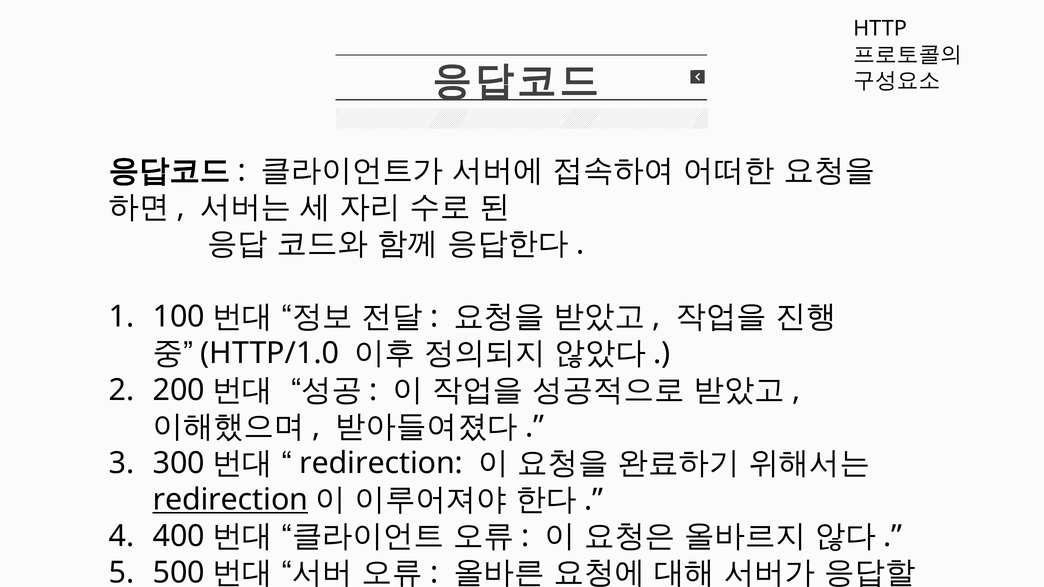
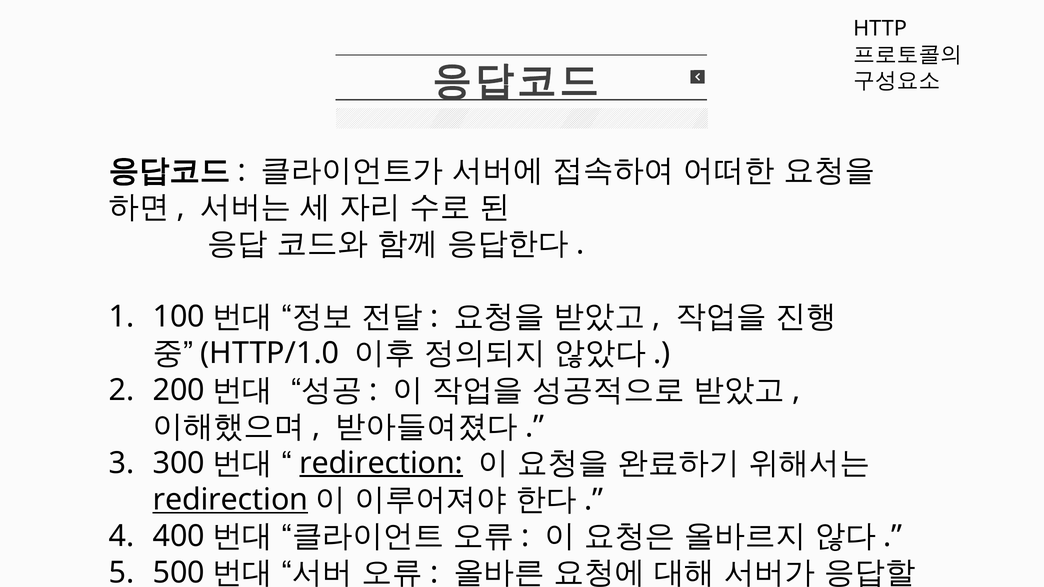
redirection at (381, 463) underline: none -> present
